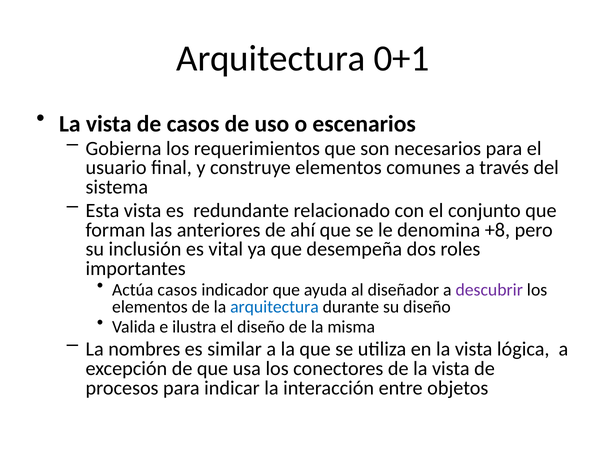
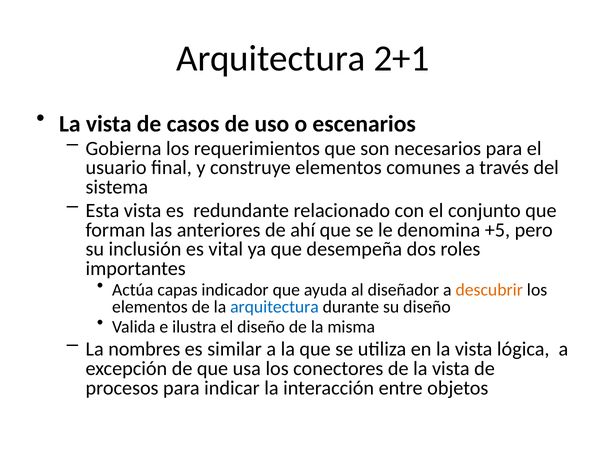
0+1: 0+1 -> 2+1
+8: +8 -> +5
Actúa casos: casos -> capas
descubrir colour: purple -> orange
